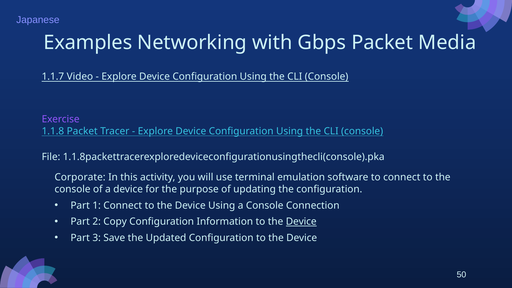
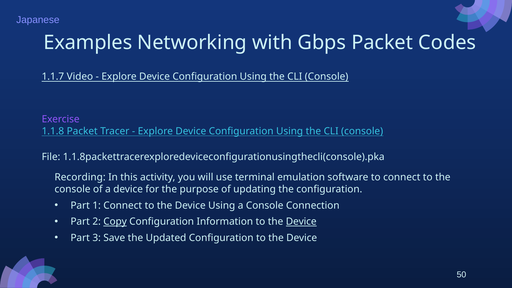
Media: Media -> Codes
Corporate: Corporate -> Recording
Copy underline: none -> present
